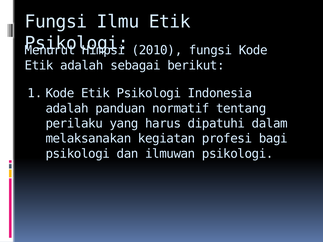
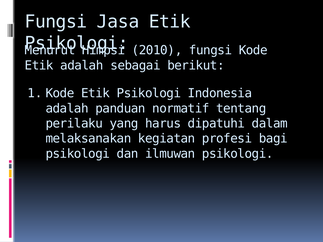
Ilmu: Ilmu -> Jasa
